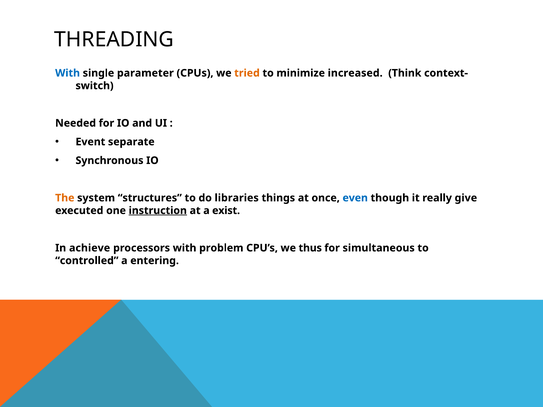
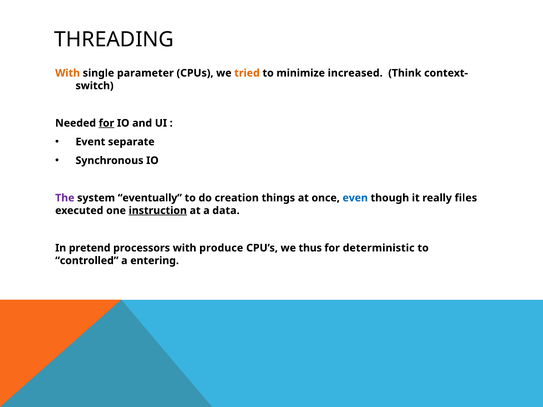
With at (68, 73) colour: blue -> orange
for at (106, 123) underline: none -> present
The colour: orange -> purple
structures: structures -> eventually
libraries: libraries -> creation
give: give -> files
exist: exist -> data
achieve: achieve -> pretend
problem: problem -> produce
simultaneous: simultaneous -> deterministic
